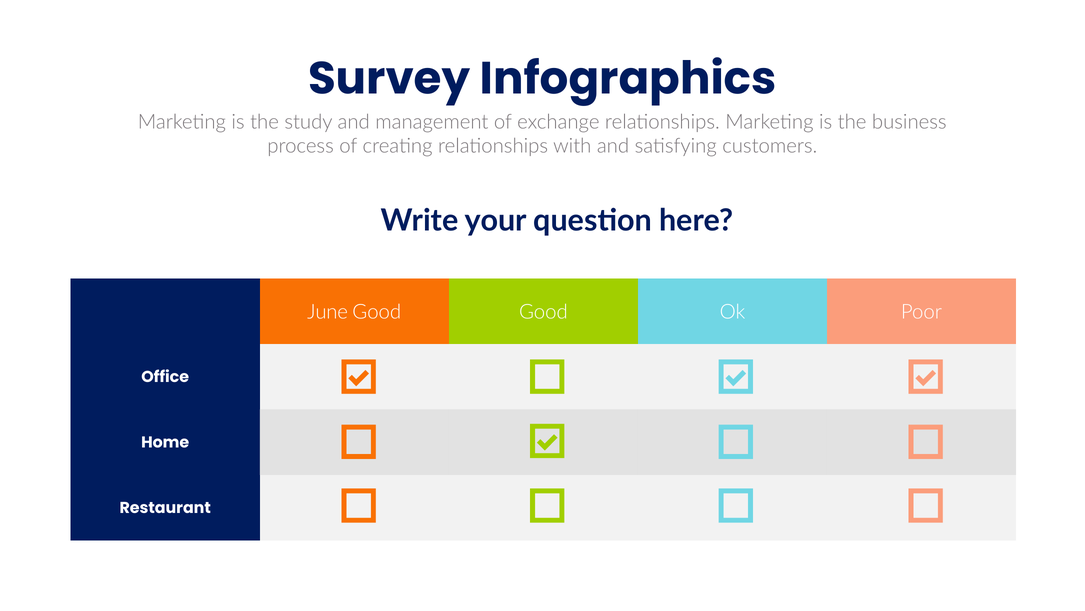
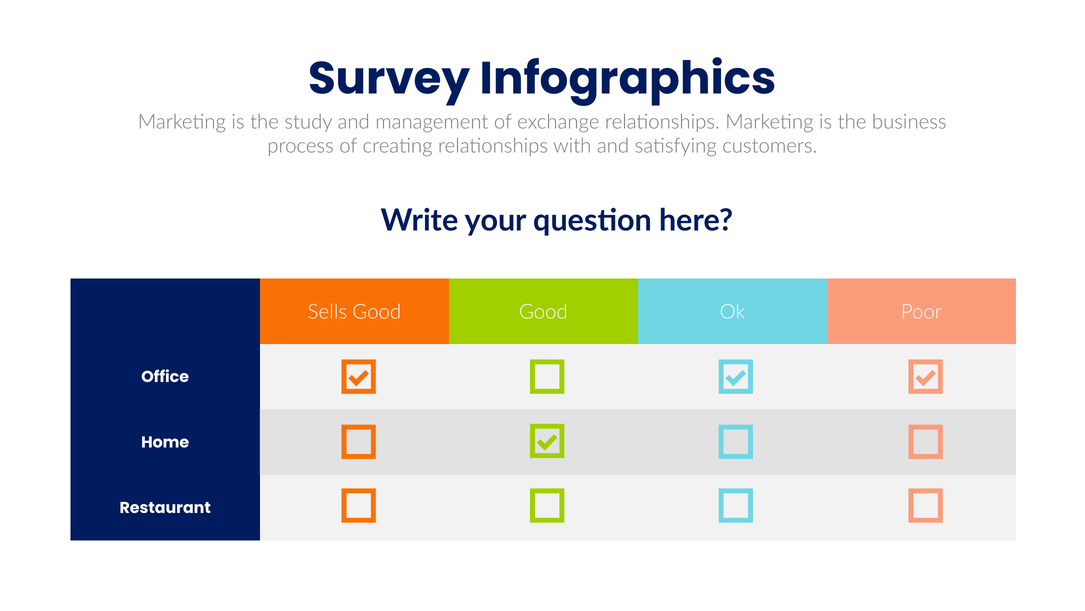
June: June -> Sells
